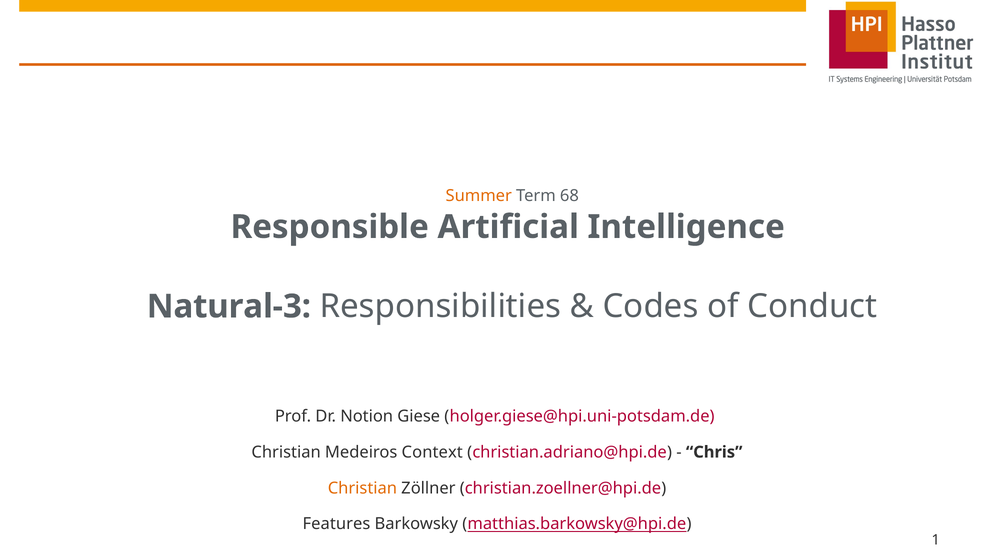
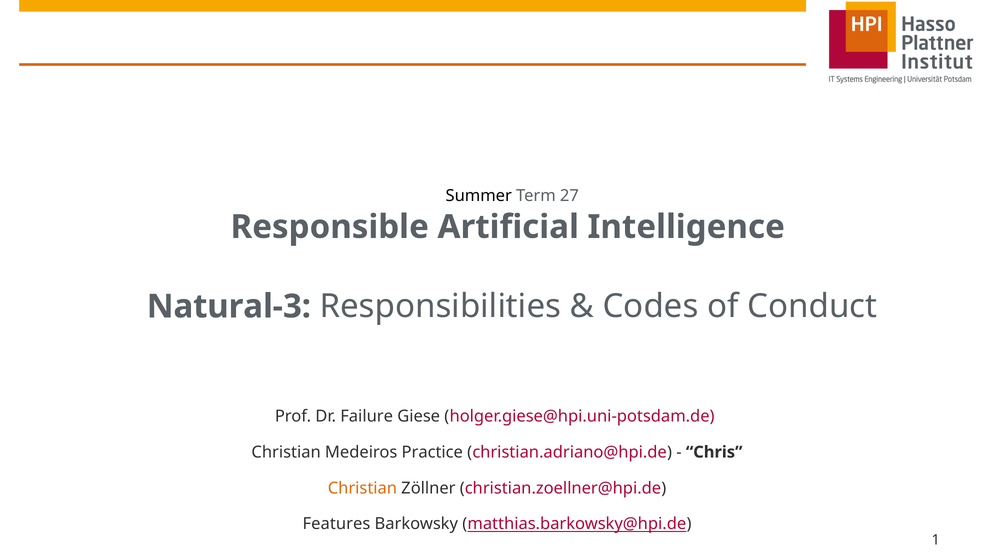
Summer colour: orange -> black
68: 68 -> 27
Notion: Notion -> Failure
Context: Context -> Practice
